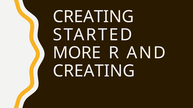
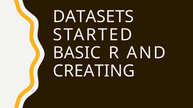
CREATING at (93, 17): CREATING -> DATASETS
MORE: MORE -> BASIC
